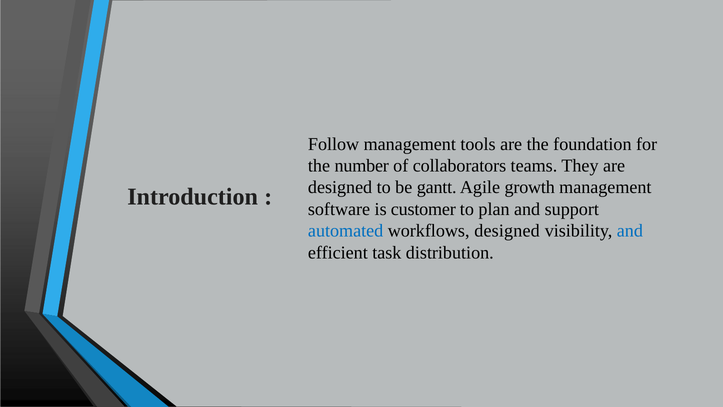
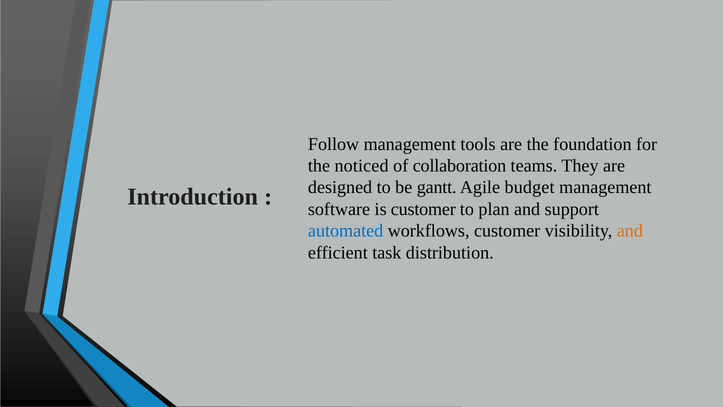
number: number -> noticed
collaborators: collaborators -> collaboration
growth: growth -> budget
workflows designed: designed -> customer
and at (630, 231) colour: blue -> orange
